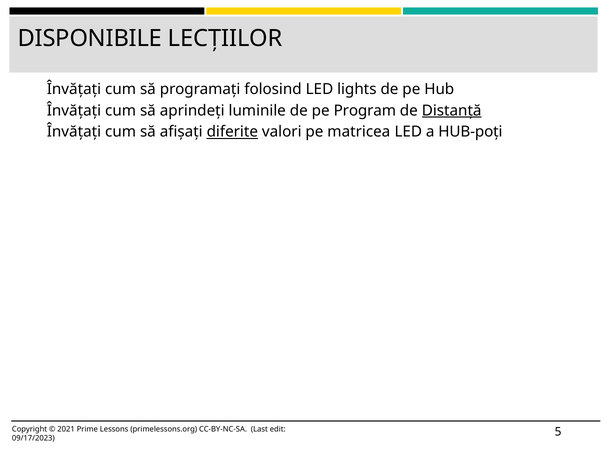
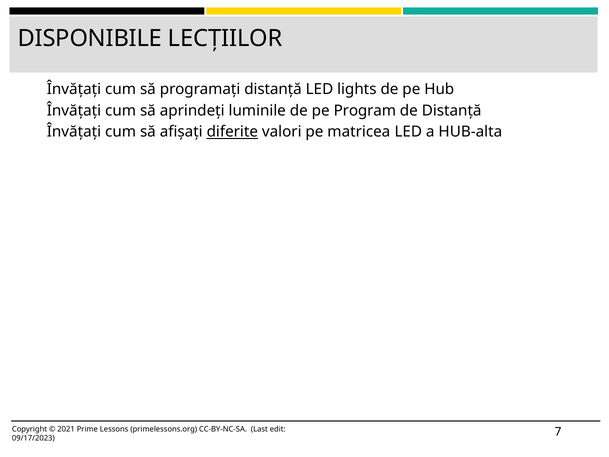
programați folosind: folosind -> distanță
Distanță at (452, 110) underline: present -> none
HUB-poți: HUB-poți -> HUB-alta
5: 5 -> 7
